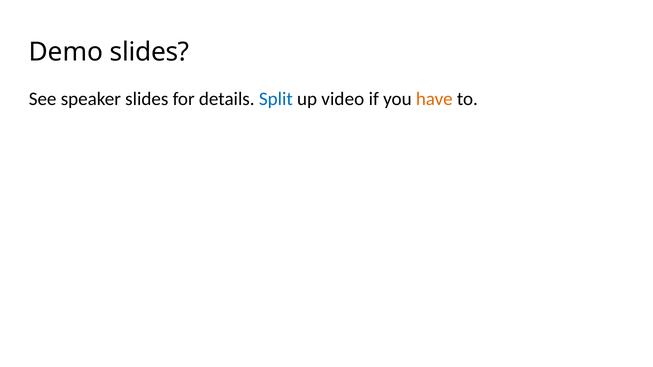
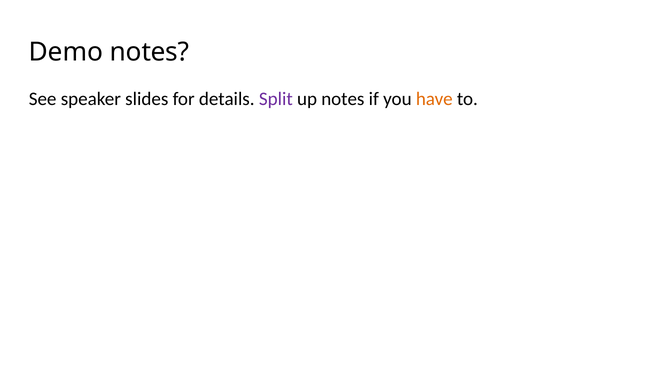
Demo slides: slides -> notes
Split colour: blue -> purple
up video: video -> notes
